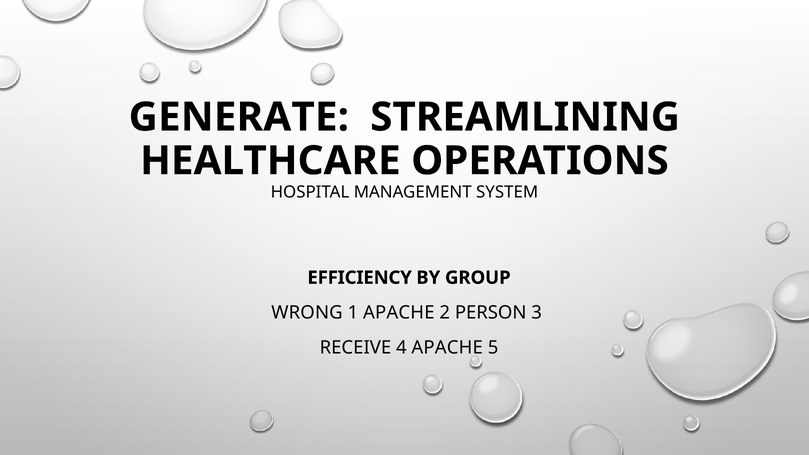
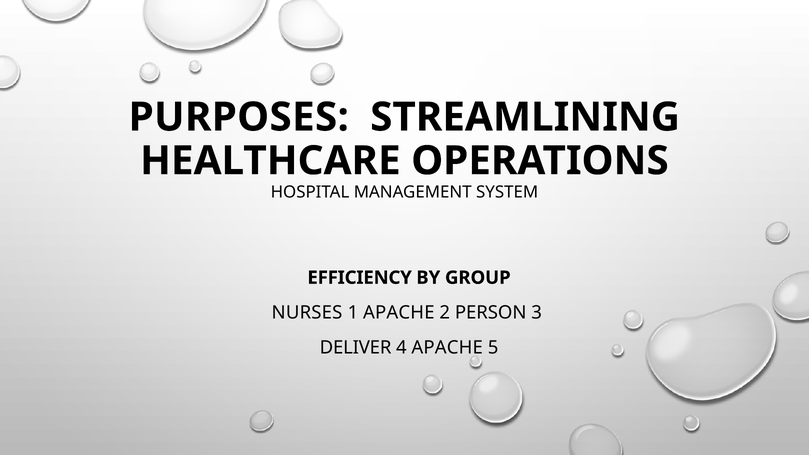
GENERATE: GENERATE -> PURPOSES
WRONG: WRONG -> NURSES
RECEIVE: RECEIVE -> DELIVER
